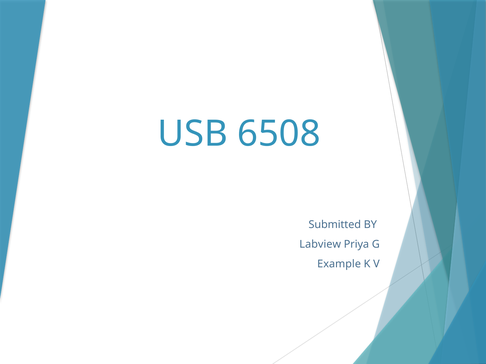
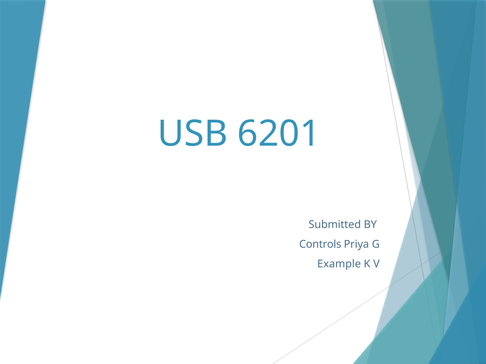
6508: 6508 -> 6201
Labview: Labview -> Controls
